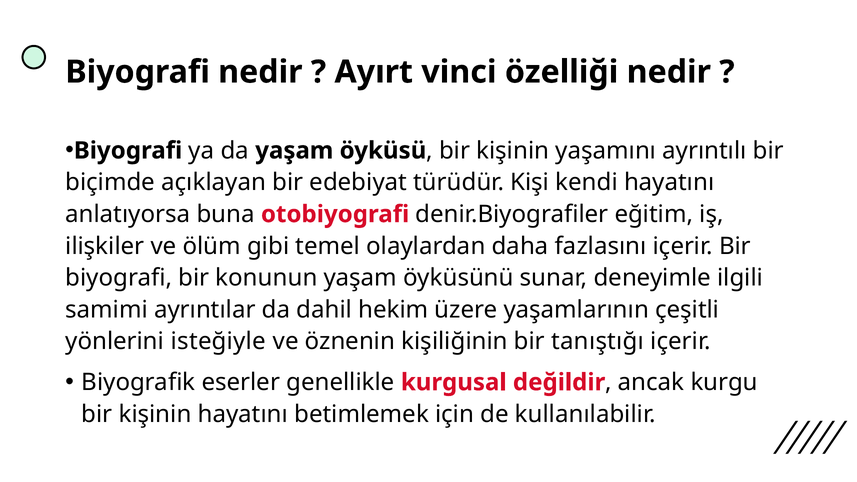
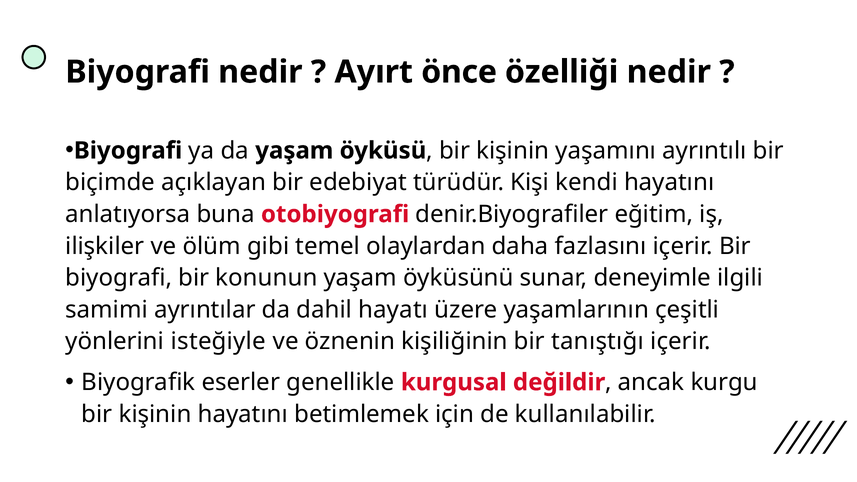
vinci: vinci -> önce
hekim: hekim -> hayatı
